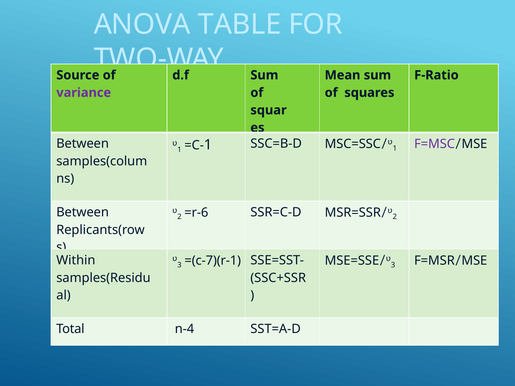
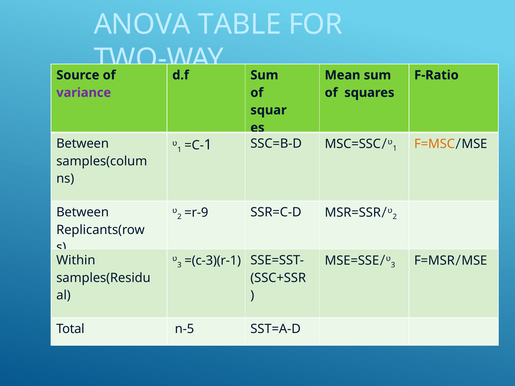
F=MSC colour: purple -> orange
=r-6: =r-6 -> =r-9
=(c-7)(r-1: =(c-7)(r-1 -> =(c-3)(r-1
n-4: n-4 -> n-5
